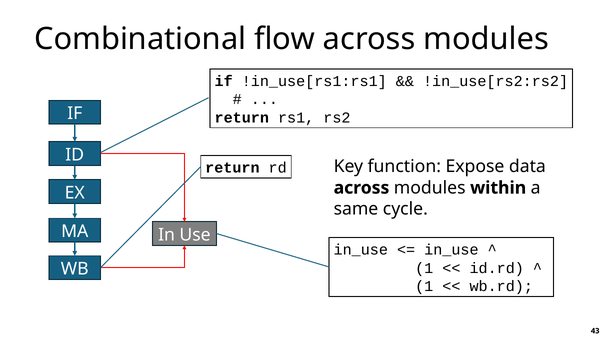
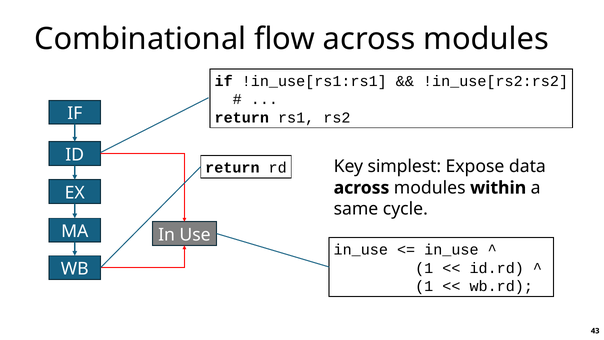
function: function -> simplest
